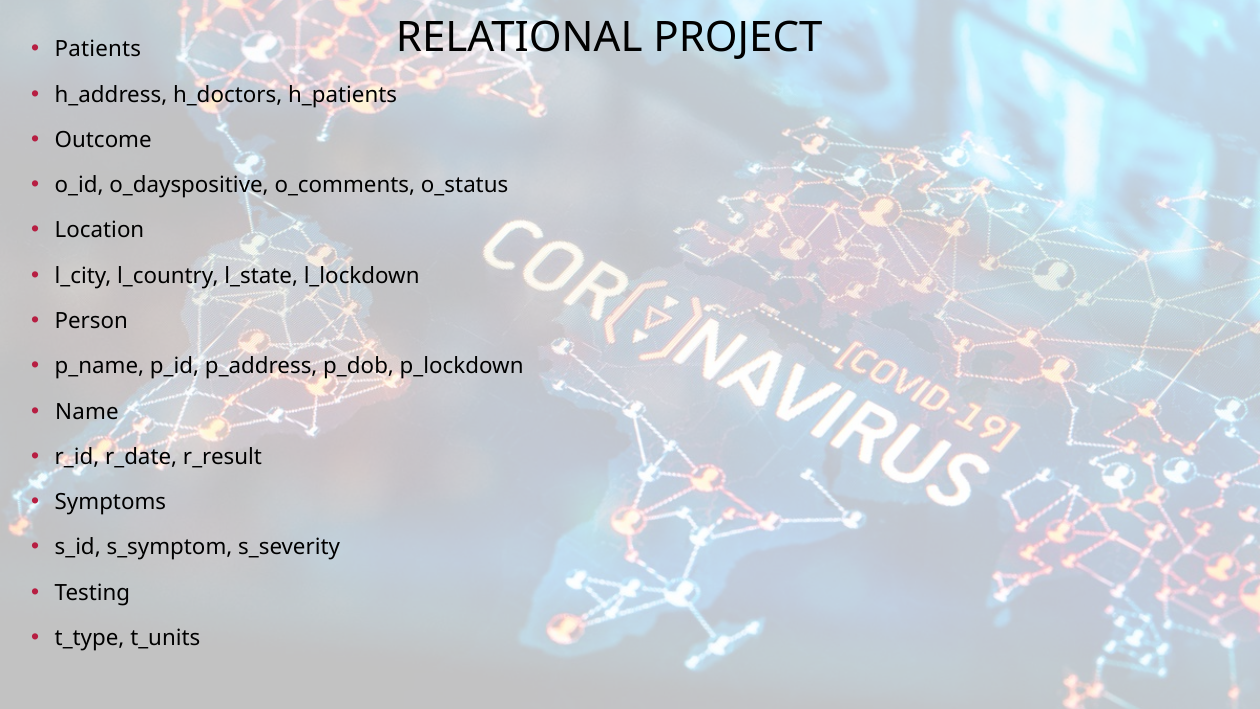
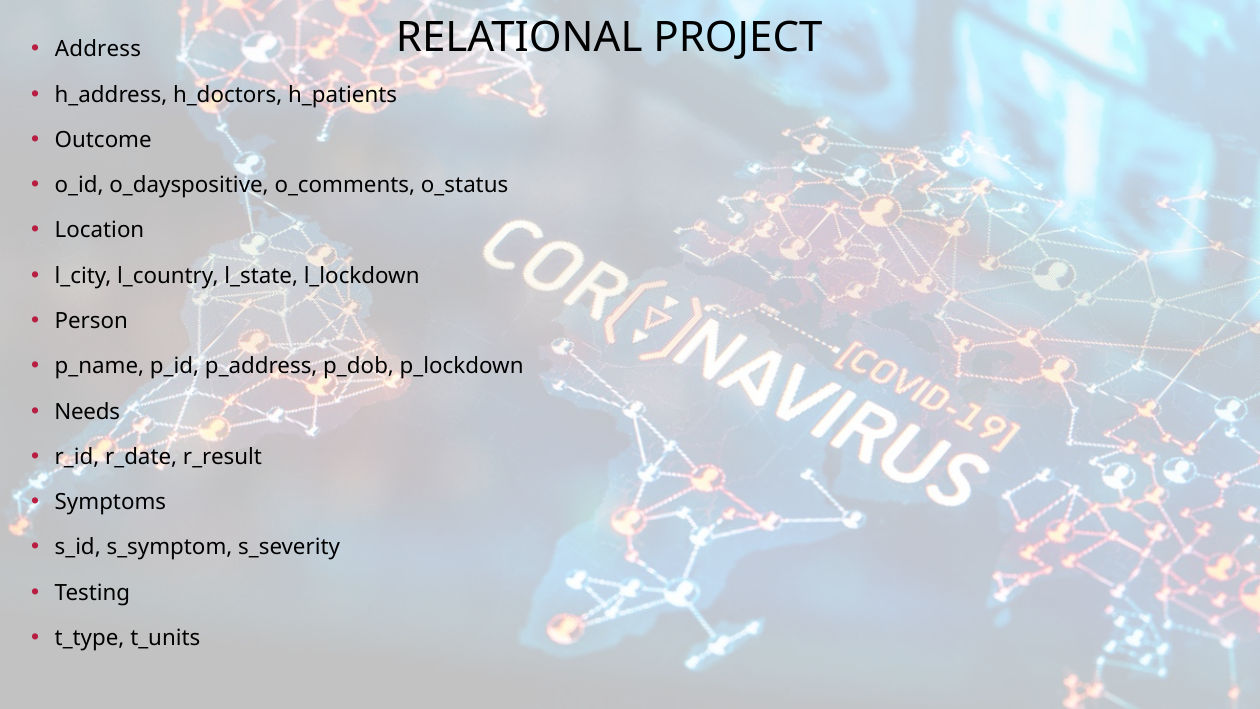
Patients: Patients -> Address
Name: Name -> Needs
